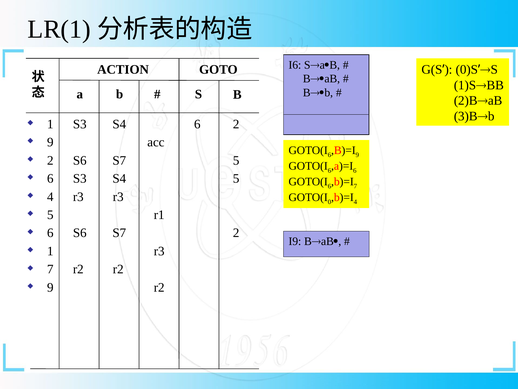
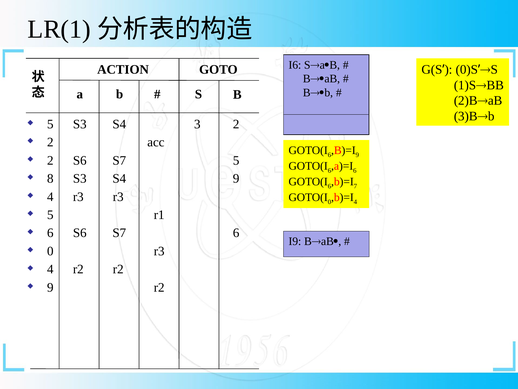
1 at (50, 124): 1 -> 5
S4 6: 6 -> 3
9 at (50, 142): 9 -> 2
6 at (50, 178): 6 -> 8
S4 5: 5 -> 9
S7 2: 2 -> 6
1 at (50, 251): 1 -> 0
7 at (50, 269): 7 -> 4
